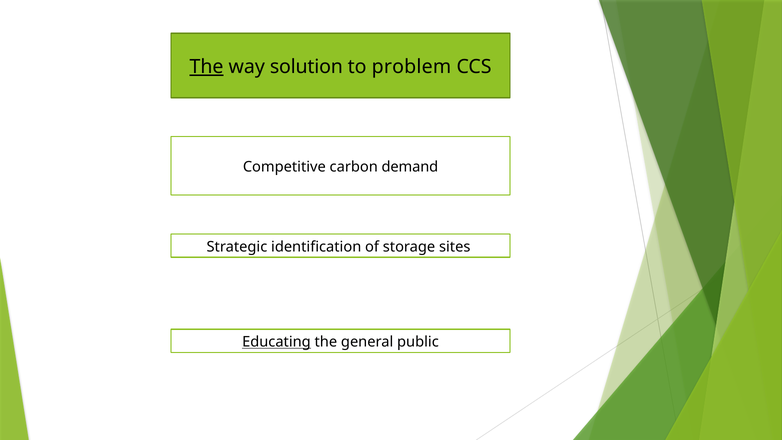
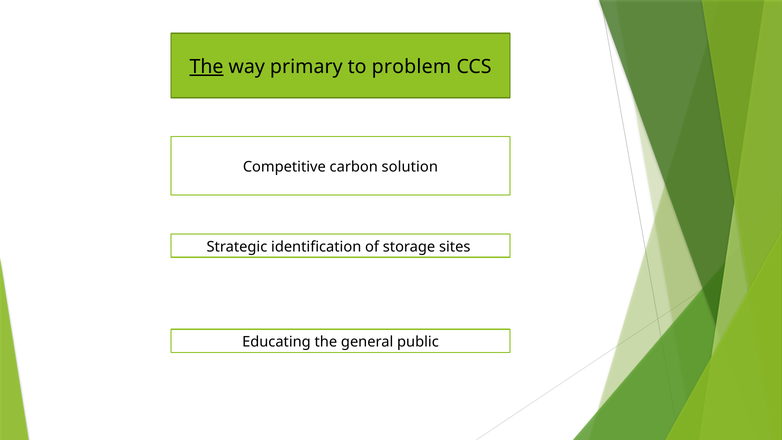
solution: solution -> primary
demand: demand -> solution
Educating underline: present -> none
